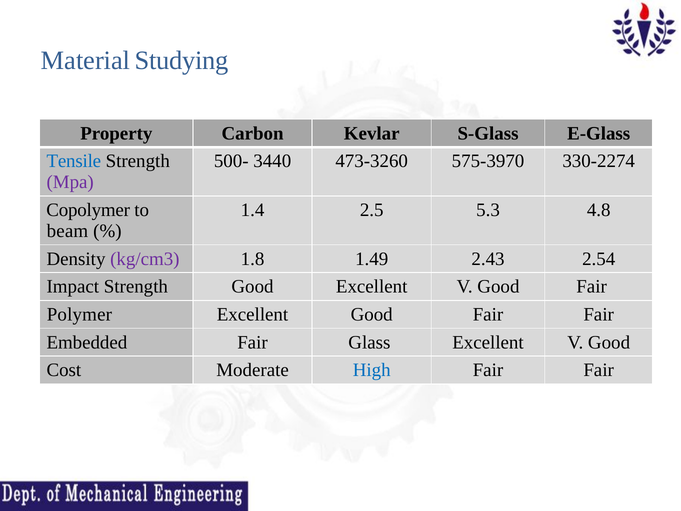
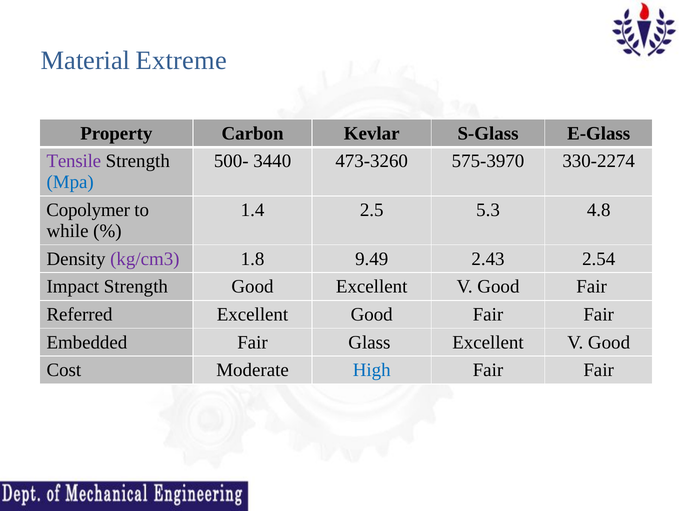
Studying: Studying -> Extreme
Tensile colour: blue -> purple
Mpa colour: purple -> blue
beam: beam -> while
1.49: 1.49 -> 9.49
Polymer: Polymer -> Referred
